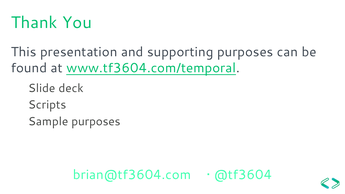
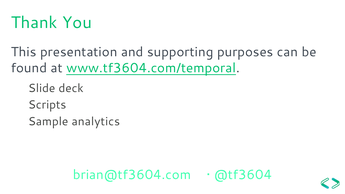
Sample purposes: purposes -> analytics
